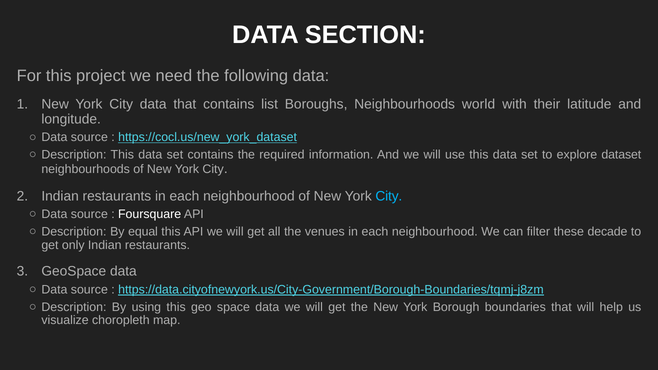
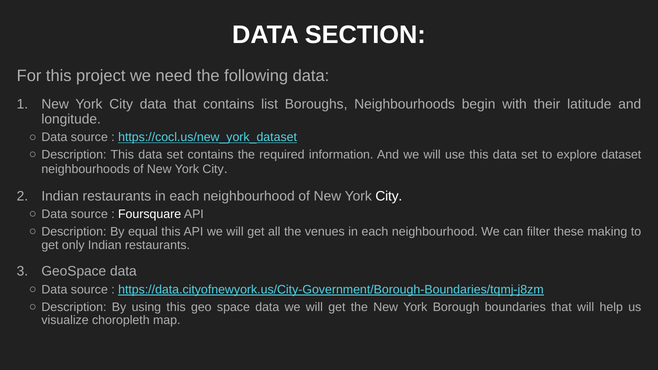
world: world -> begin
City at (389, 196) colour: light blue -> white
decade: decade -> making
